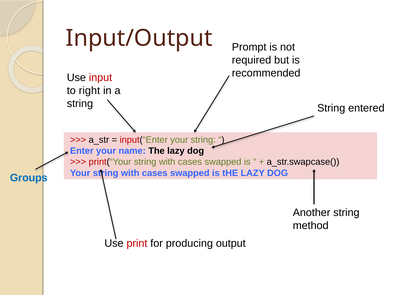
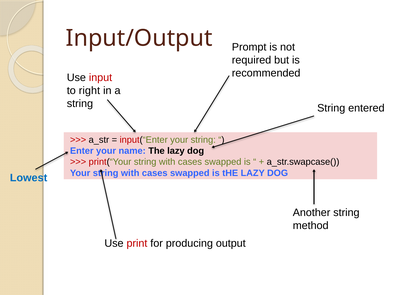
Groups: Groups -> Lowest
